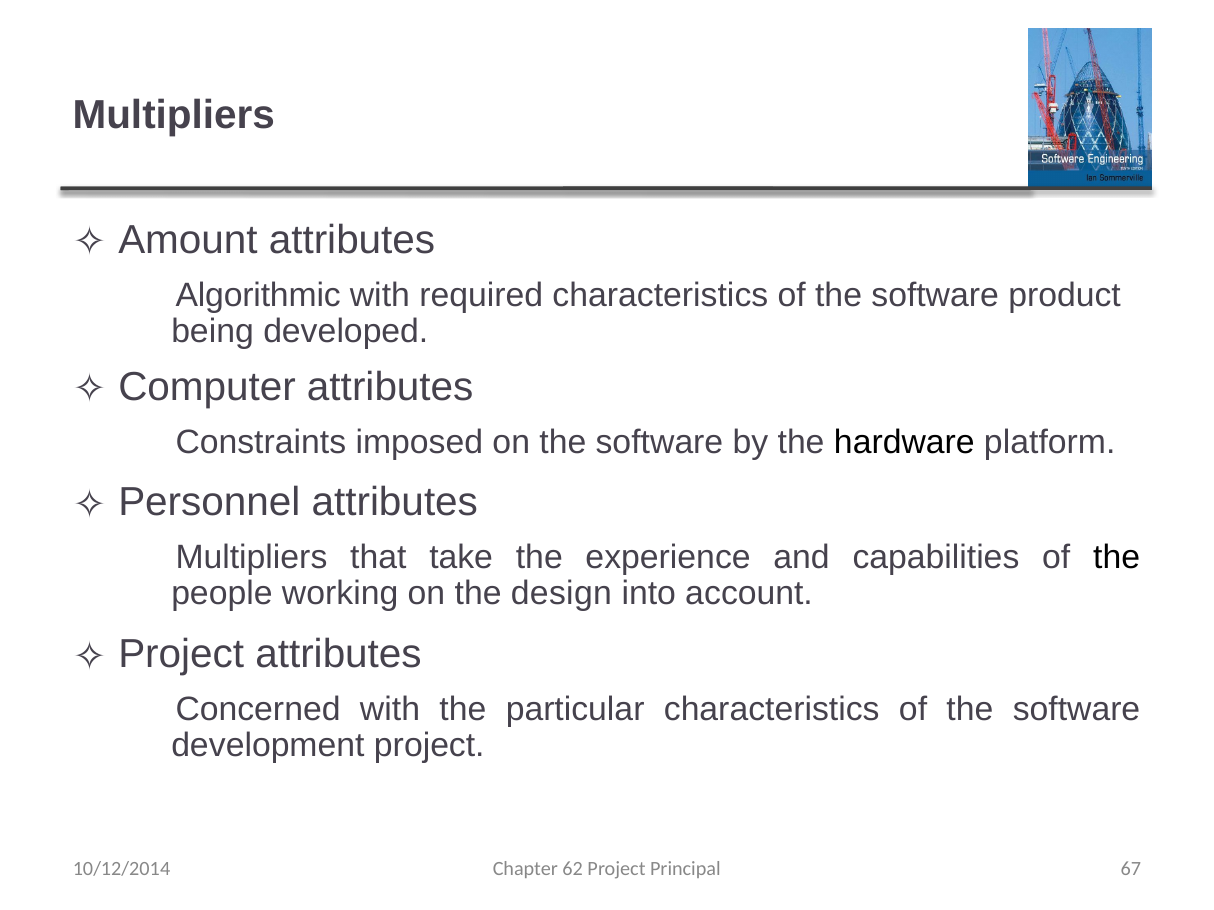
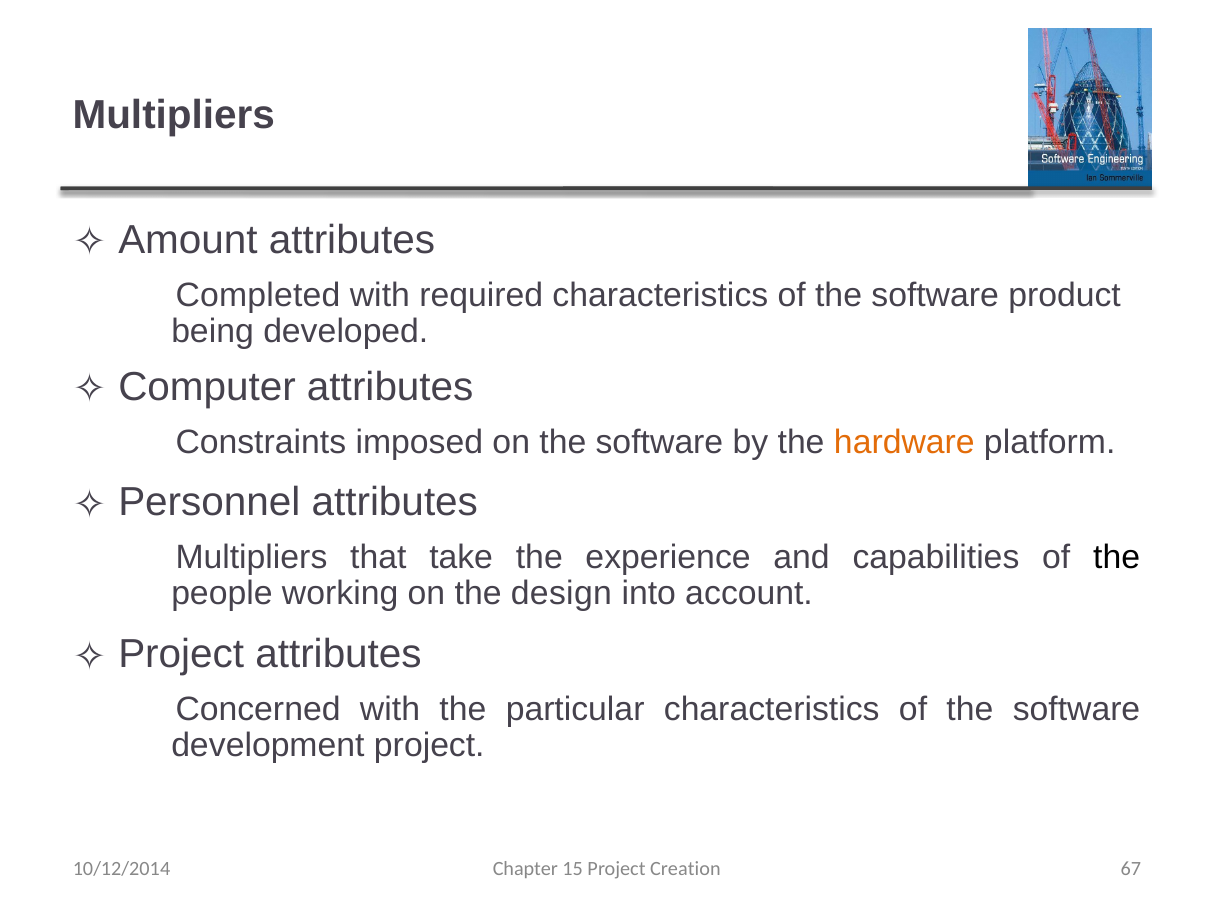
Algorithmic: Algorithmic -> Completed
hardware colour: black -> orange
62: 62 -> 15
Principal: Principal -> Creation
